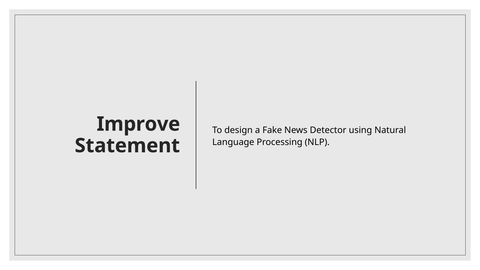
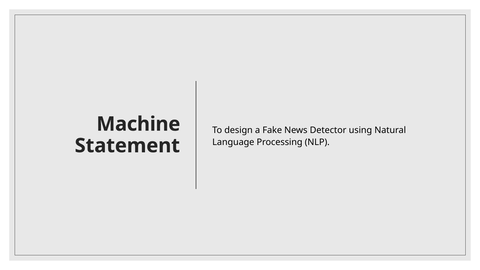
Improve: Improve -> Machine
